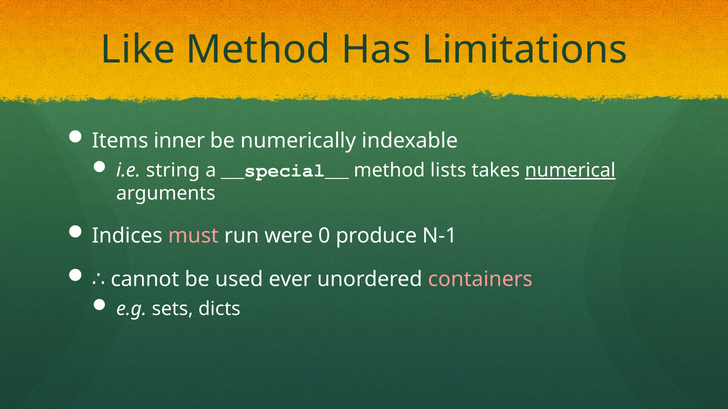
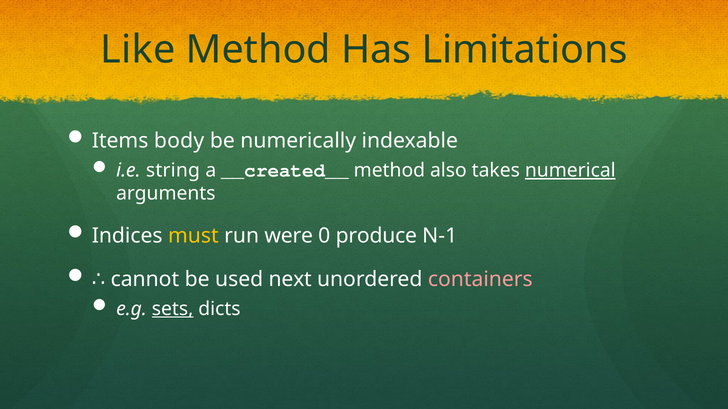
inner: inner -> body
__special__: __special__ -> __created__
lists: lists -> also
must colour: pink -> yellow
ever: ever -> next
sets underline: none -> present
